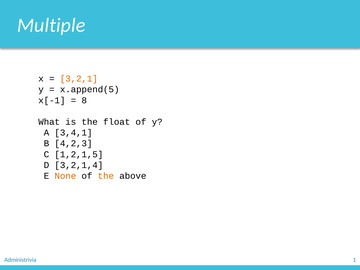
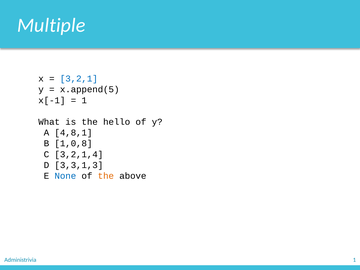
3,2,1 colour: orange -> blue
8 at (84, 100): 8 -> 1
float: float -> hello
3,4,1: 3,4,1 -> 4,8,1
4,2,3: 4,2,3 -> 1,0,8
1,2,1,5: 1,2,1,5 -> 3,2,1,4
3,2,1,4: 3,2,1,4 -> 3,3,1,3
None colour: orange -> blue
